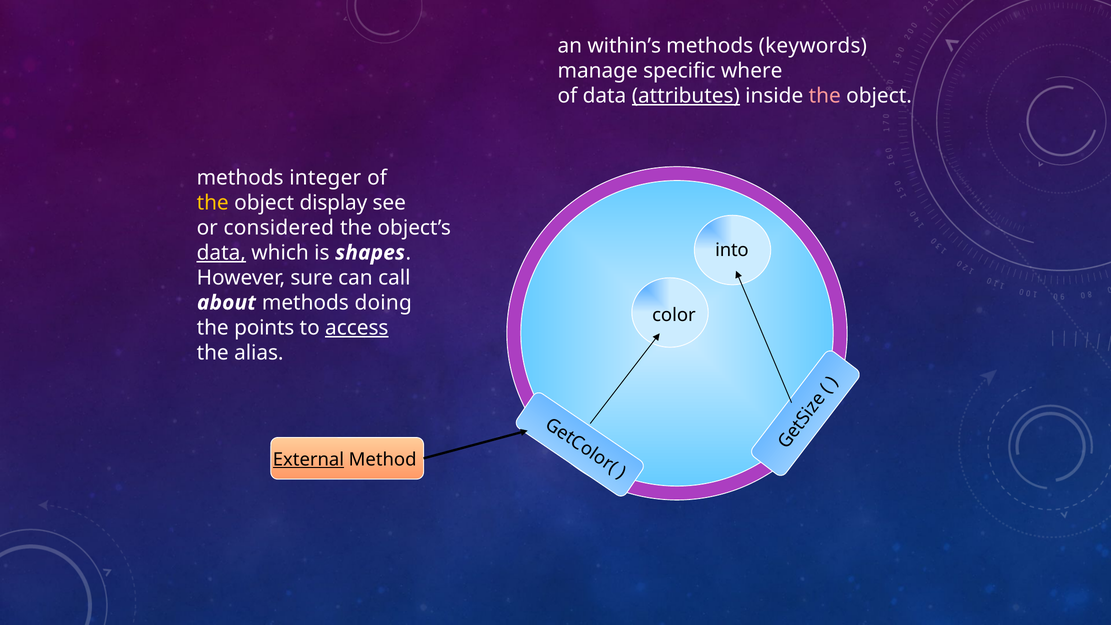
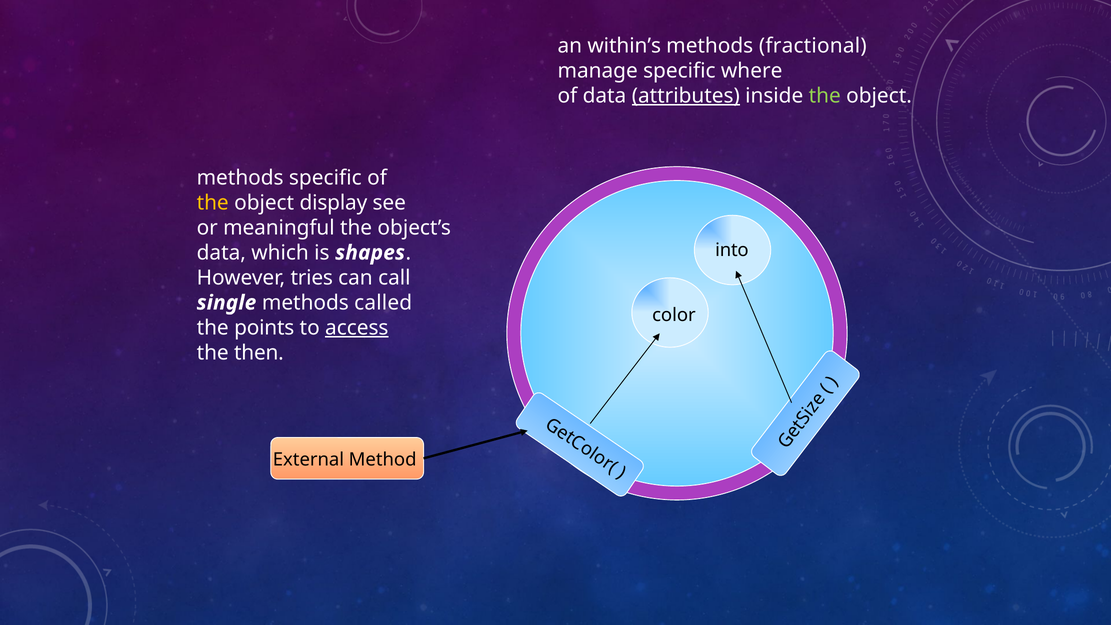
keywords: keywords -> fractional
the at (825, 96) colour: pink -> light green
methods integer: integer -> specific
considered: considered -> meaningful
data at (221, 253) underline: present -> none
sure: sure -> tries
about: about -> single
doing: doing -> called
alias: alias -> then
External underline: present -> none
